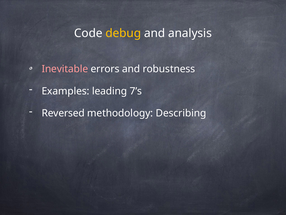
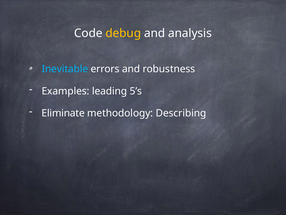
Inevitable colour: pink -> light blue
7’s: 7’s -> 5’s
Reversed: Reversed -> Eliminate
